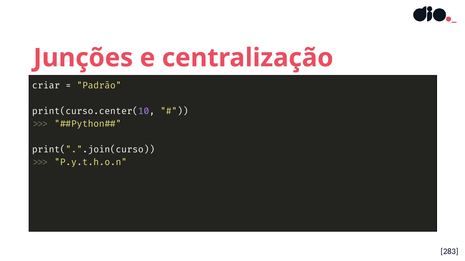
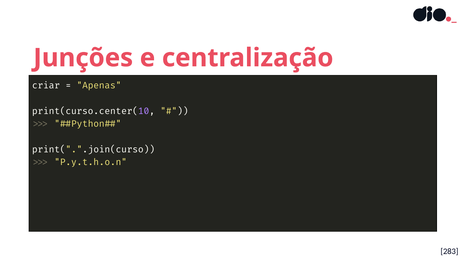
Padrão: Padrão -> Apenas
